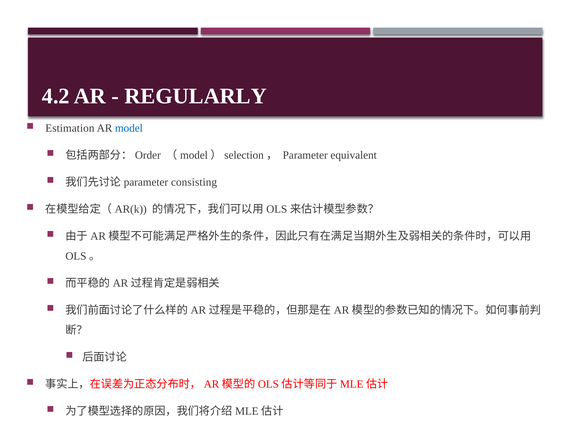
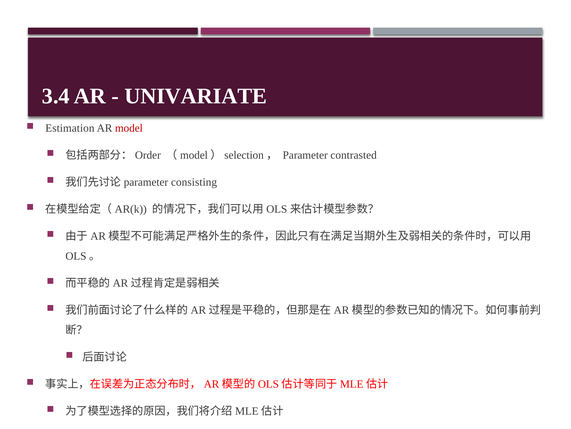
4.2: 4.2 -> 3.4
REGULARLY: REGULARLY -> UNIVARIATE
model colour: blue -> red
equivalent: equivalent -> contrasted
